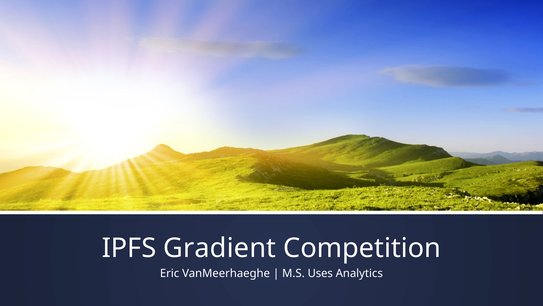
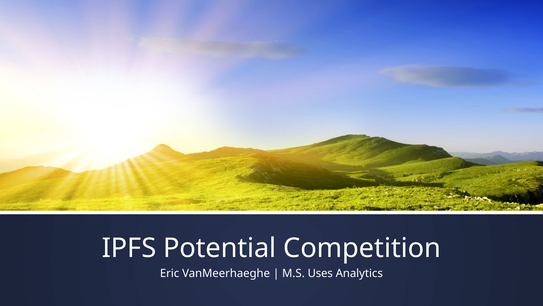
Gradient: Gradient -> Potential
